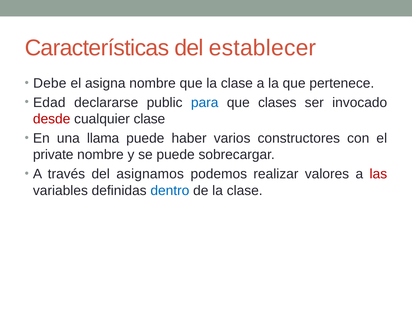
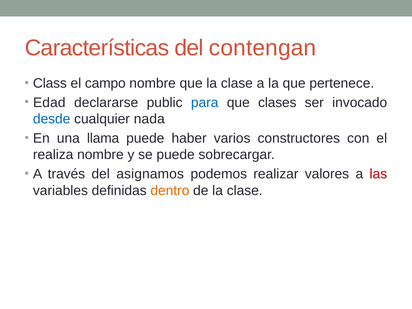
establecer: establecer -> contengan
Debe: Debe -> Class
asigna: asigna -> campo
desde colour: red -> blue
cualquier clase: clase -> nada
private: private -> realiza
dentro colour: blue -> orange
